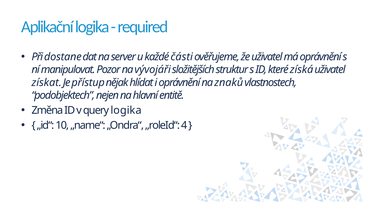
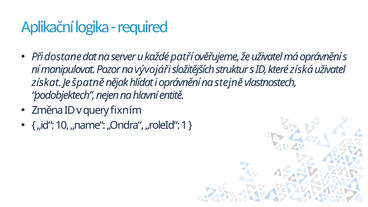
části: části -> patří
přístup: přístup -> špatně
znaků: znaků -> stejně
query logika: logika -> fixním
4: 4 -> 1
